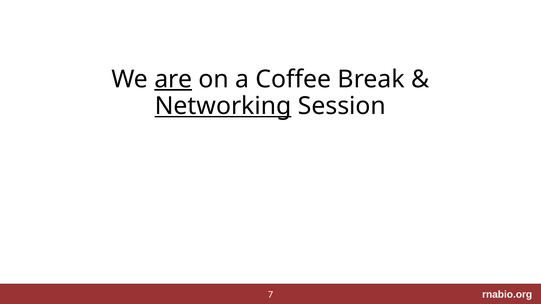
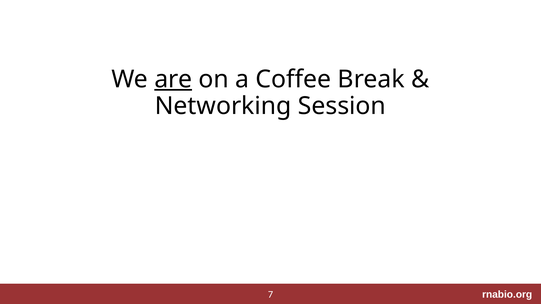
Networking underline: present -> none
